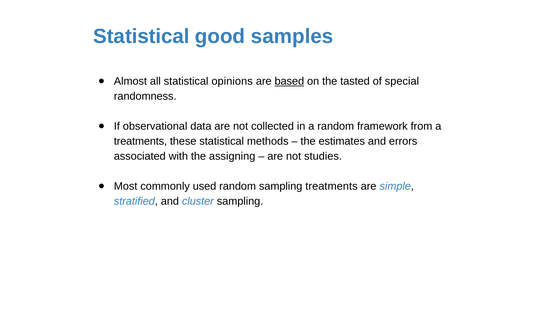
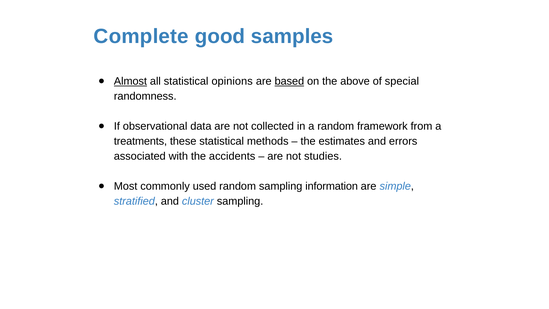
Statistical at (141, 36): Statistical -> Complete
Almost underline: none -> present
tasted: tasted -> above
assigning: assigning -> accidents
sampling treatments: treatments -> information
